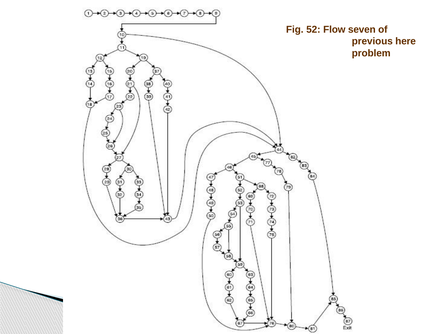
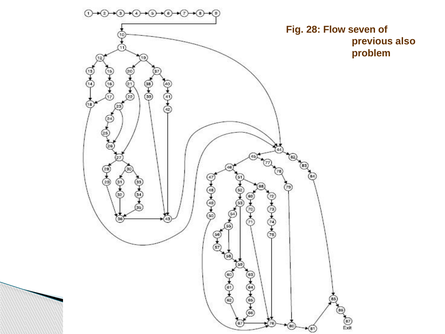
52: 52 -> 28
here: here -> also
